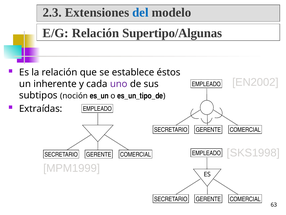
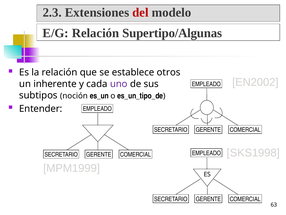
del colour: blue -> red
éstos: éstos -> otros
Extraídas: Extraídas -> Entender
